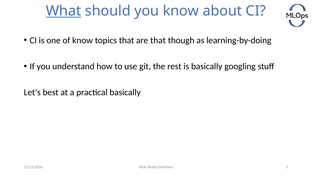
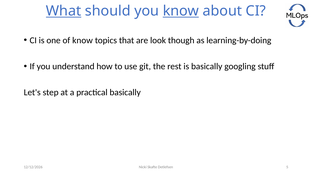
know at (181, 11) underline: none -> present
are that: that -> look
best: best -> step
